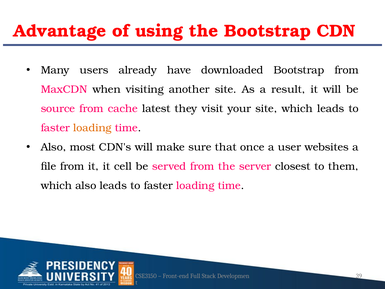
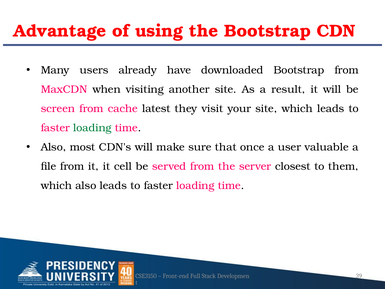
source: source -> screen
loading at (92, 128) colour: orange -> green
websites: websites -> valuable
